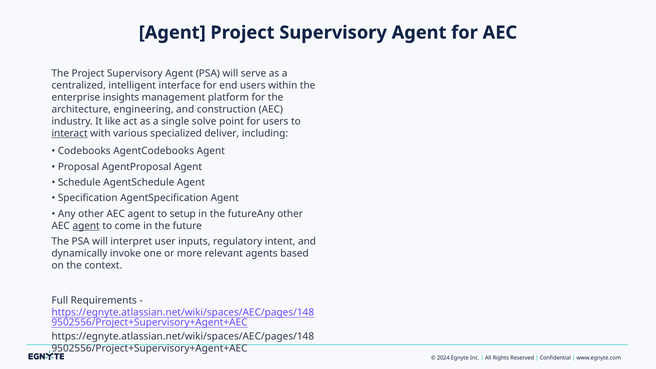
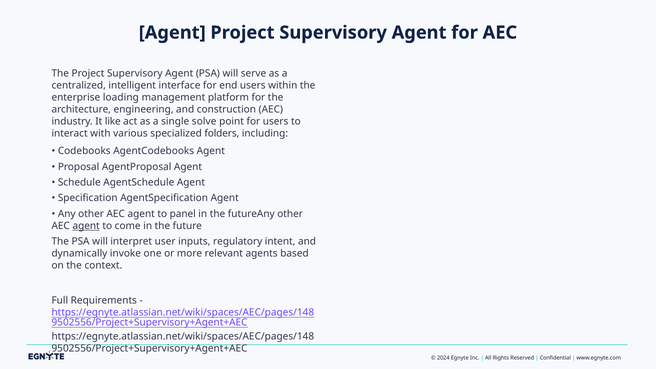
insights: insights -> loading
interact underline: present -> none
deliver: deliver -> folders
setup: setup -> panel
